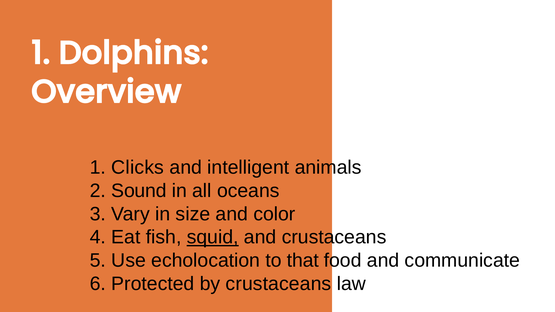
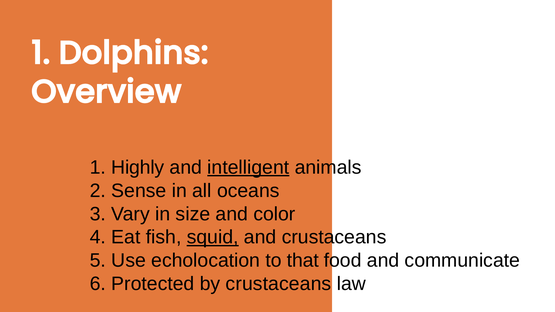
Clicks: Clicks -> Highly
intelligent underline: none -> present
Sound: Sound -> Sense
